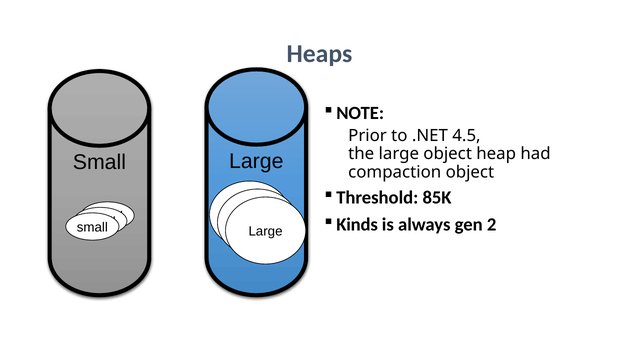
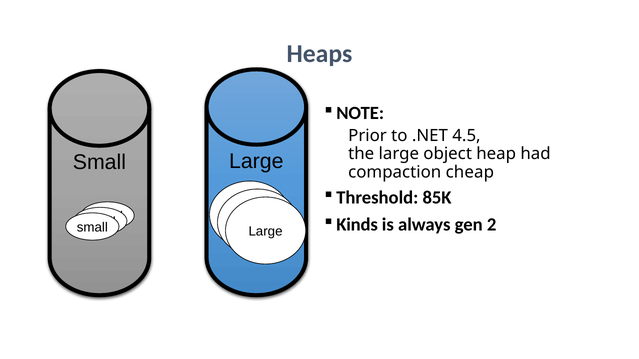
compaction object: object -> cheap
